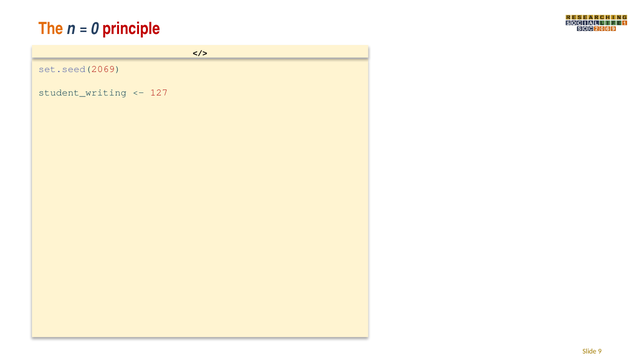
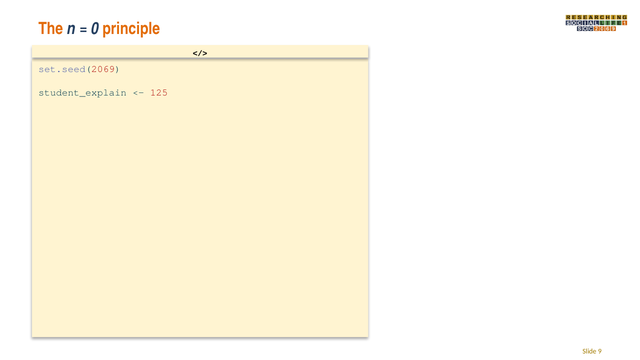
principle colour: red -> orange
student_writing: student_writing -> student_explain
127: 127 -> 125
